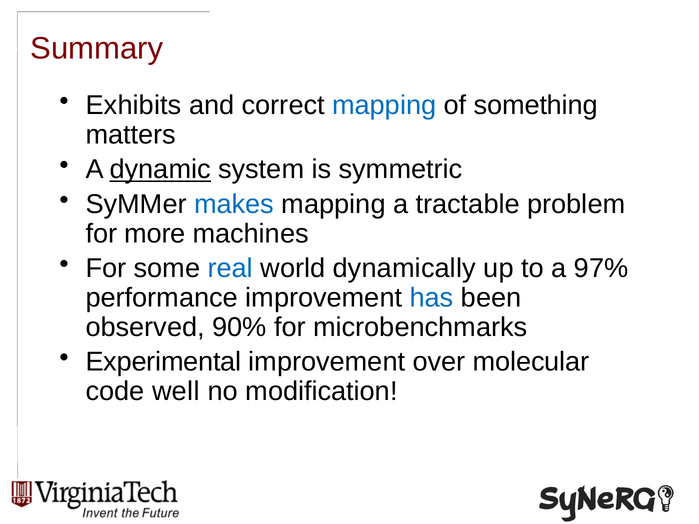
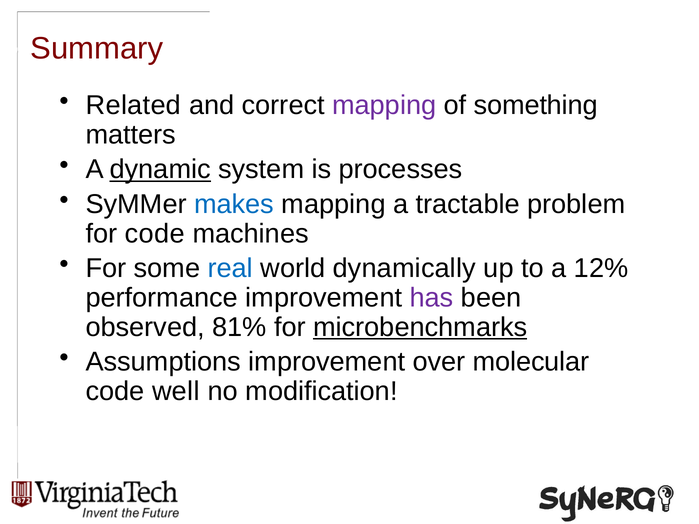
Exhibits: Exhibits -> Related
mapping at (384, 105) colour: blue -> purple
symmetric: symmetric -> processes
for more: more -> code
97%: 97% -> 12%
has colour: blue -> purple
90%: 90% -> 81%
microbenchmarks underline: none -> present
Experimental: Experimental -> Assumptions
